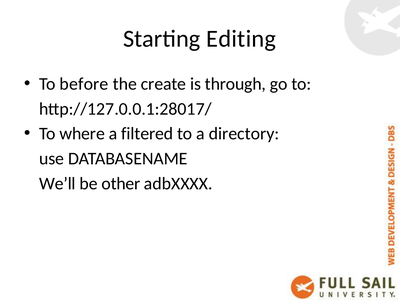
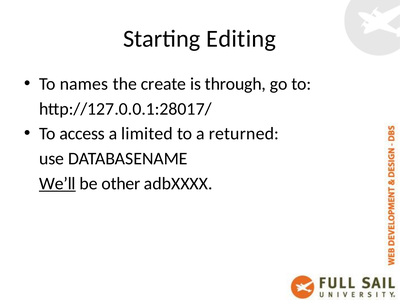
before: before -> names
where: where -> access
filtered: filtered -> limited
directory: directory -> returned
We’ll underline: none -> present
